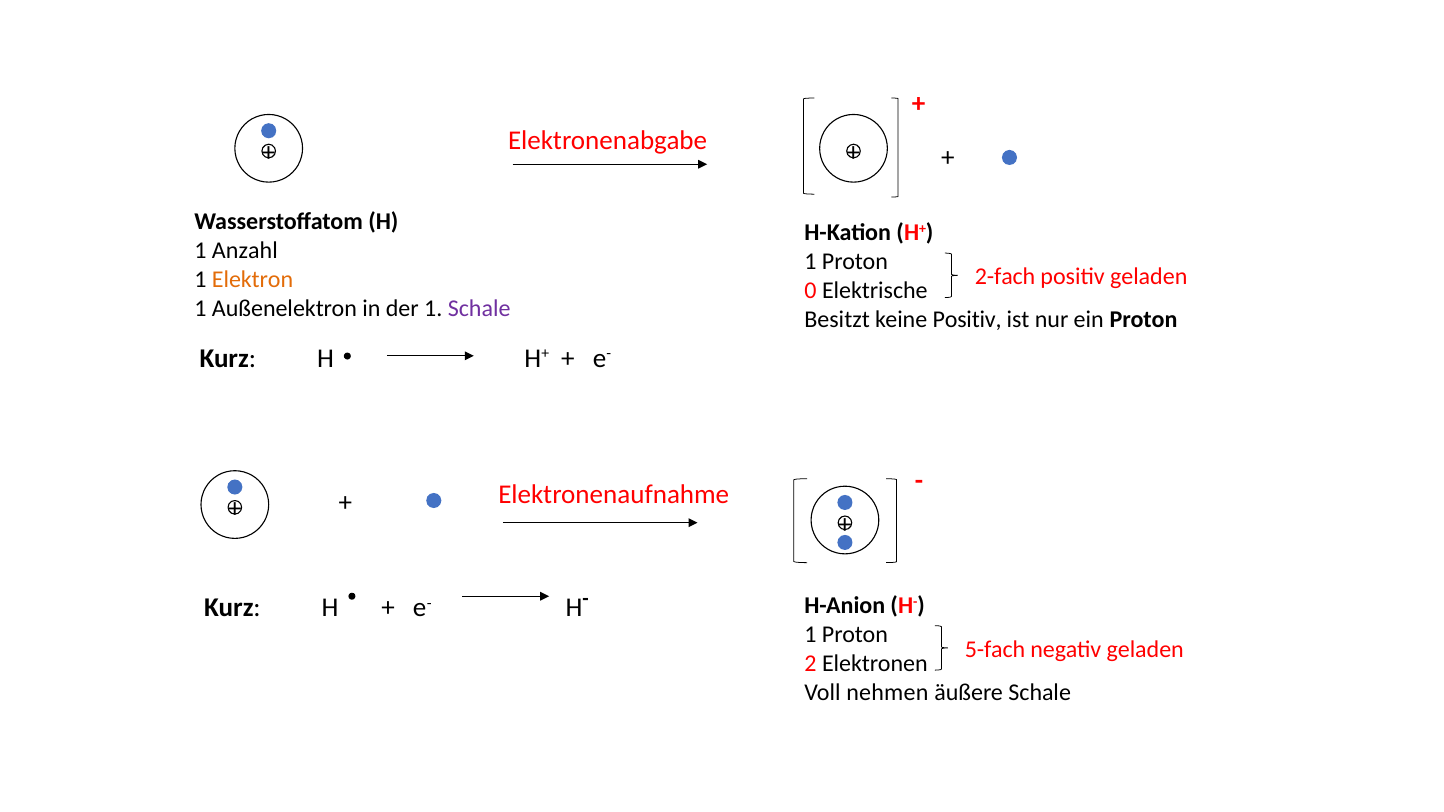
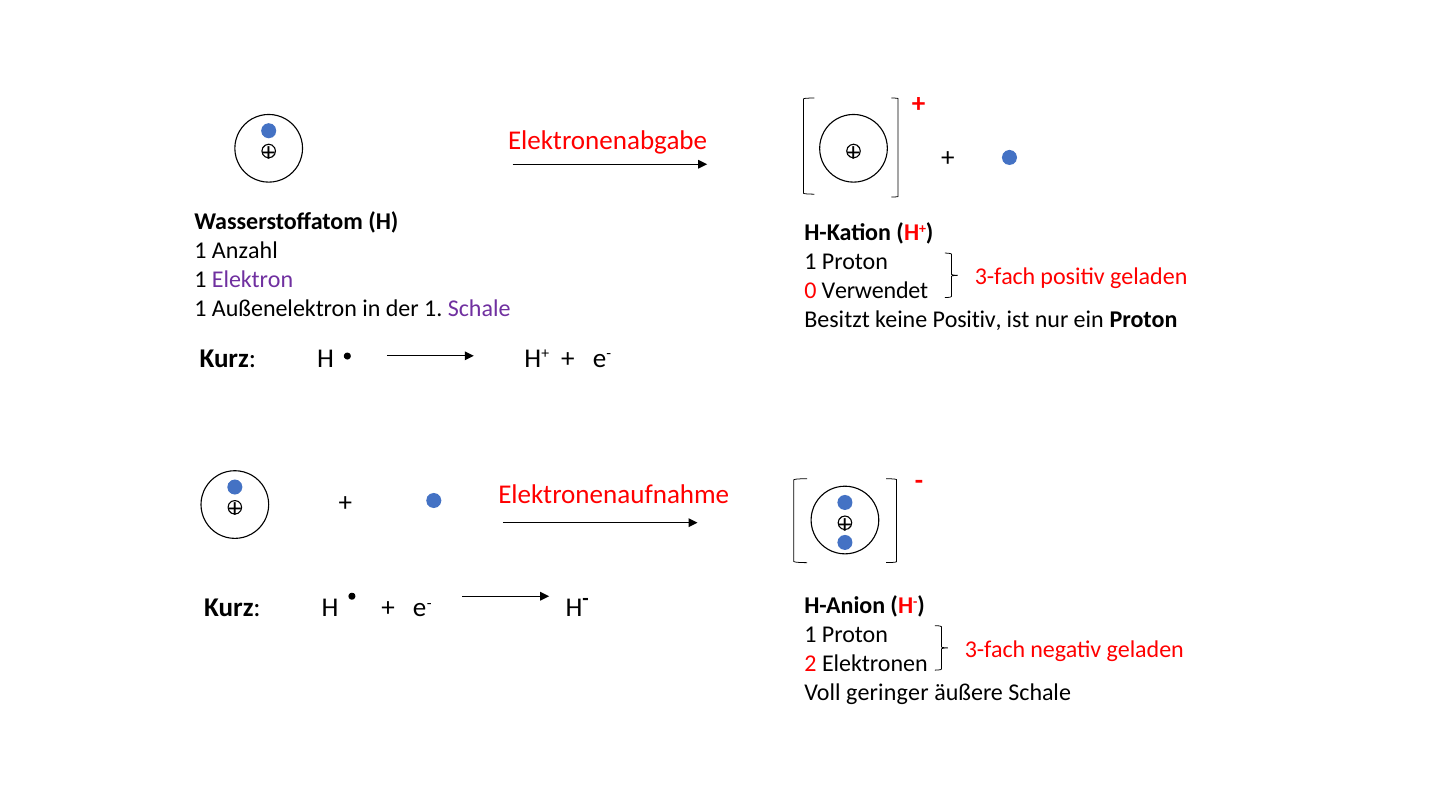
2-fach at (1005, 277): 2-fach -> 3-fach
Elektron colour: orange -> purple
Elektrische: Elektrische -> Verwendet
5-fach at (995, 650): 5-fach -> 3-fach
nehmen: nehmen -> geringer
